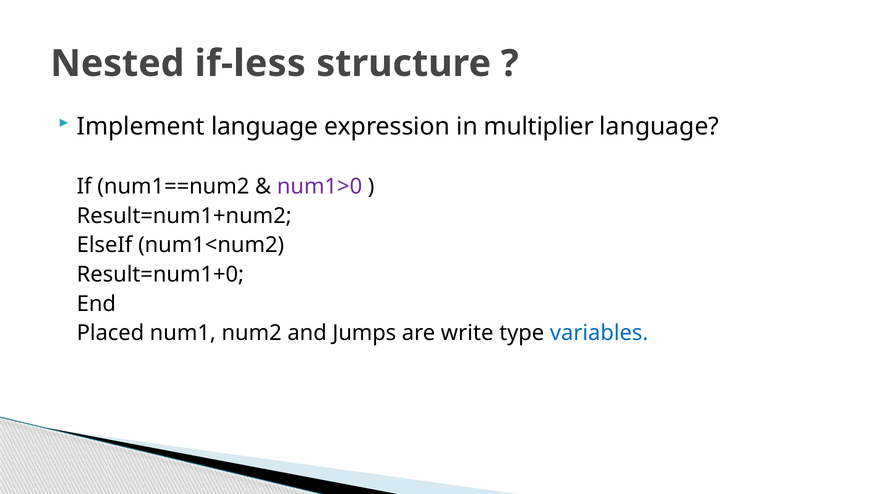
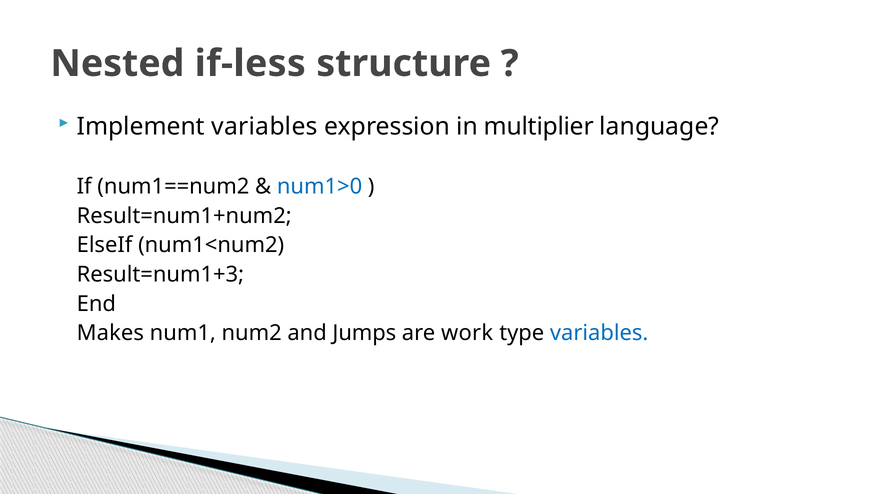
Implement language: language -> variables
num1>0 colour: purple -> blue
Result=num1+0: Result=num1+0 -> Result=num1+3
Placed: Placed -> Makes
write: write -> work
